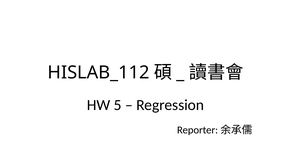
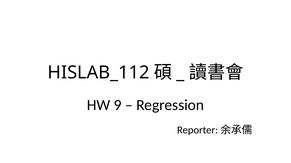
5: 5 -> 9
